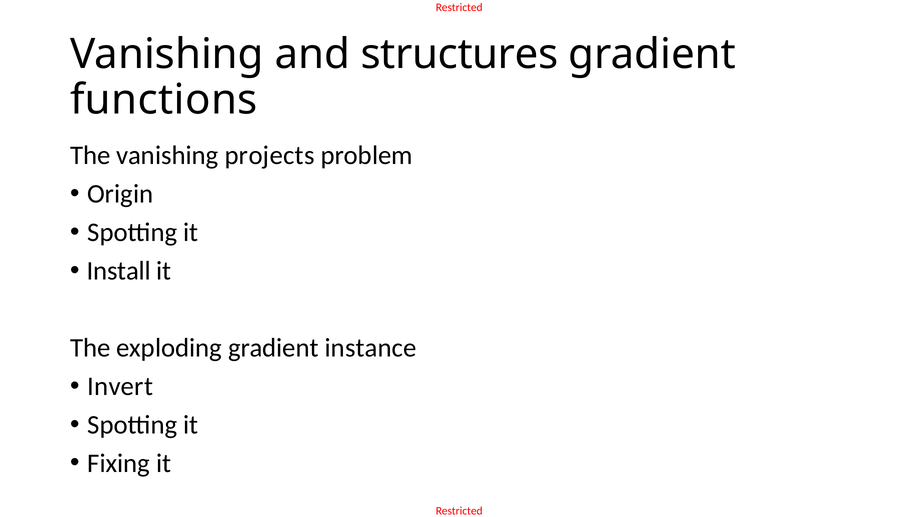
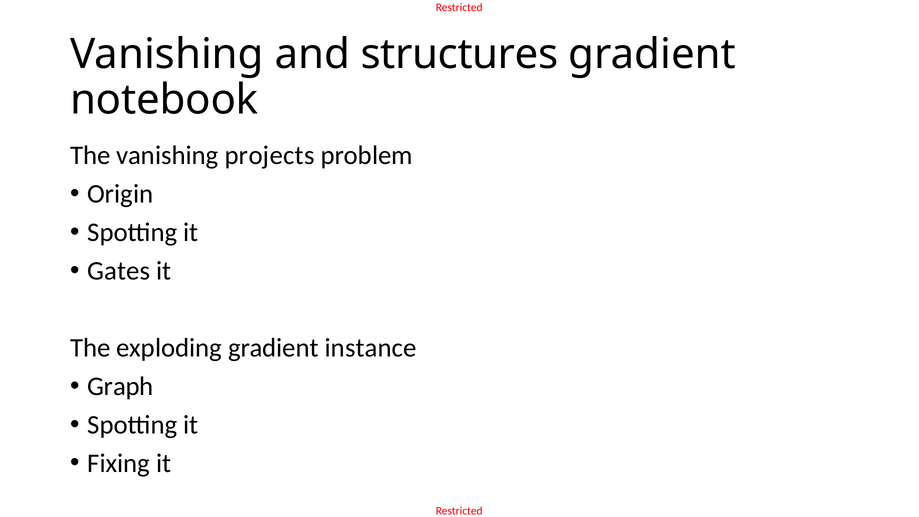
functions: functions -> notebook
Install: Install -> Gates
Invert: Invert -> Graph
